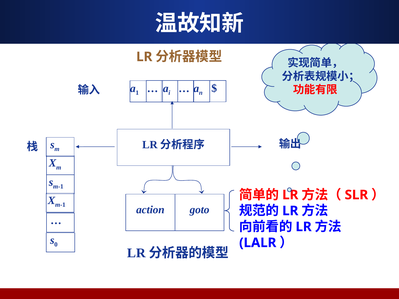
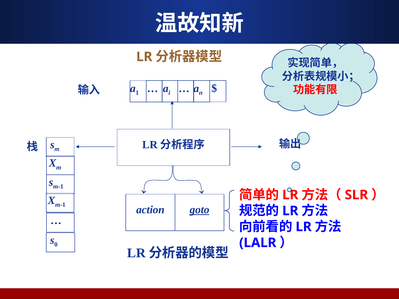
goto underline: none -> present
